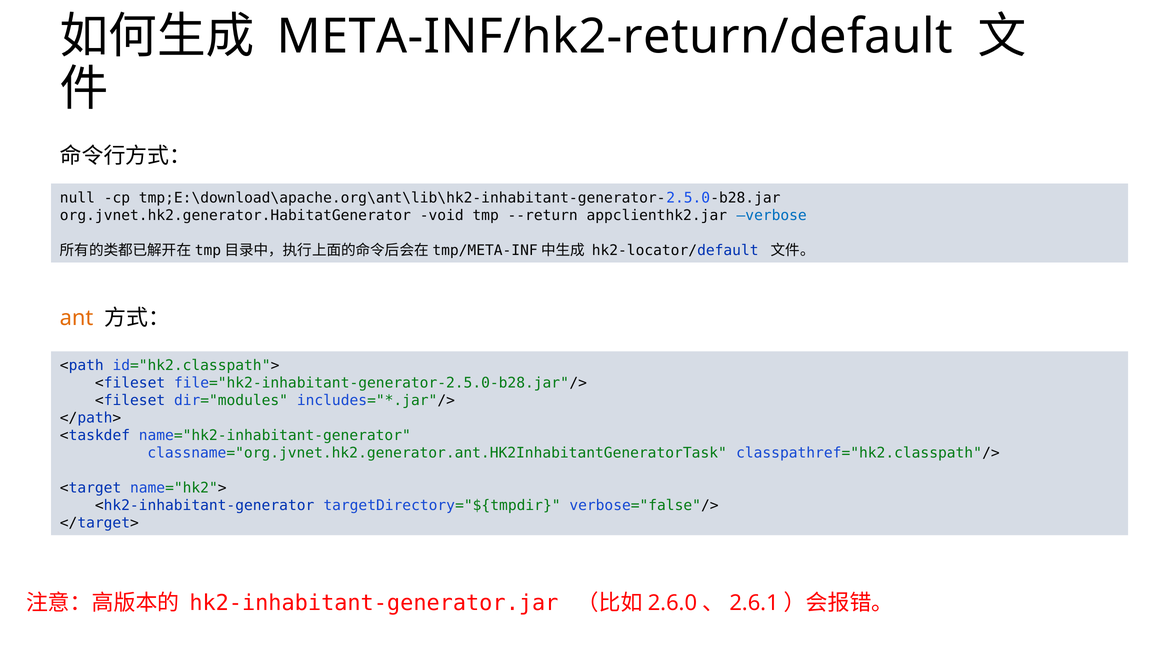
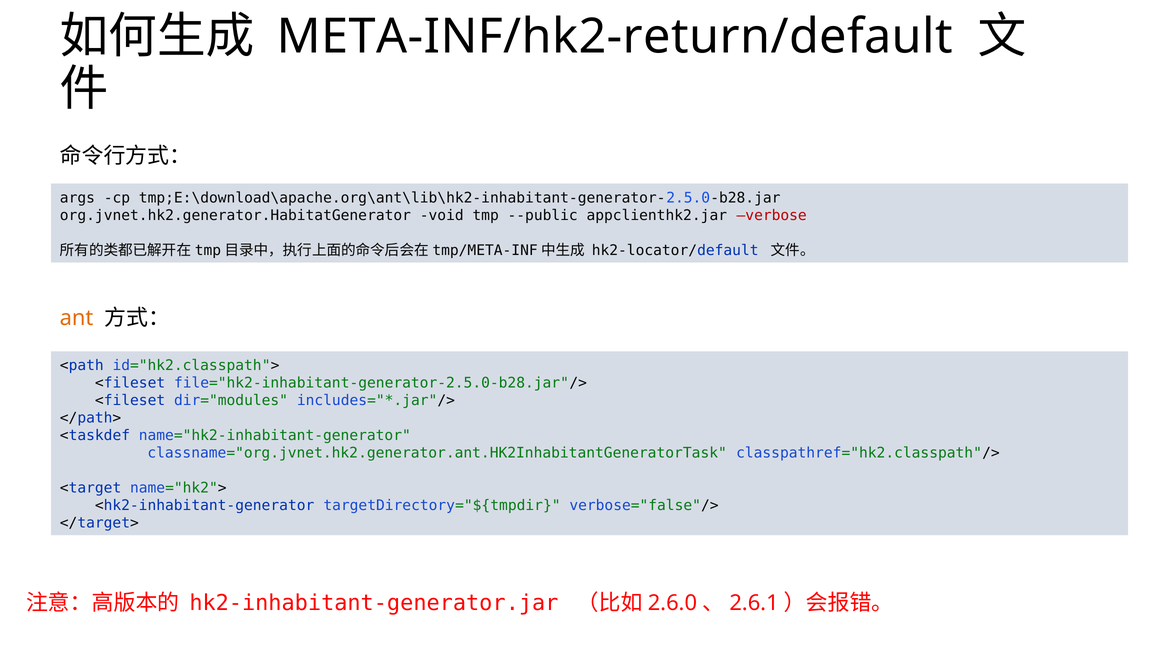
null: null -> args
--return: --return -> --public
verbose colour: blue -> red
